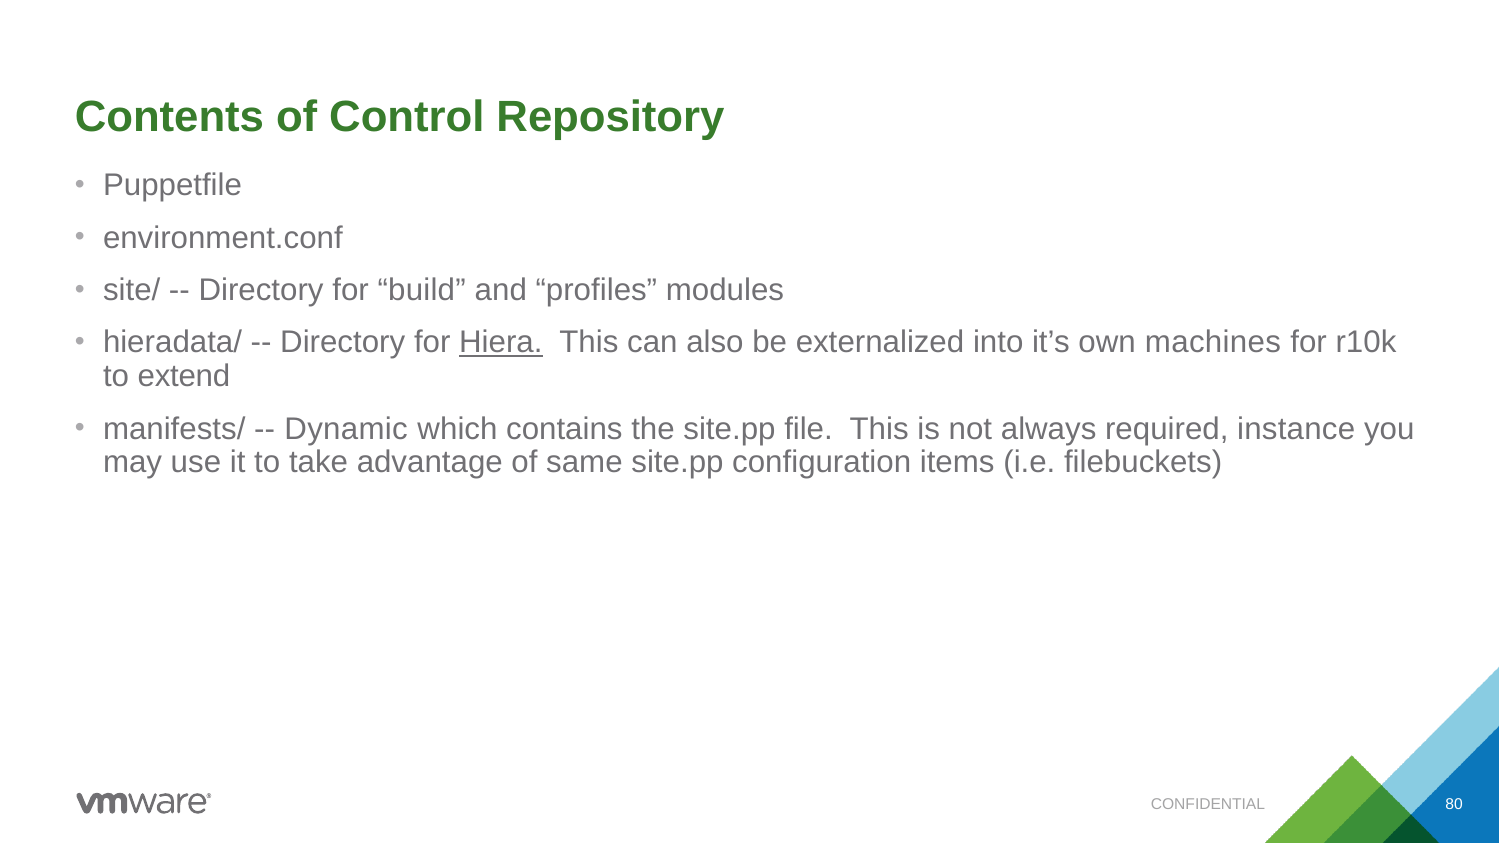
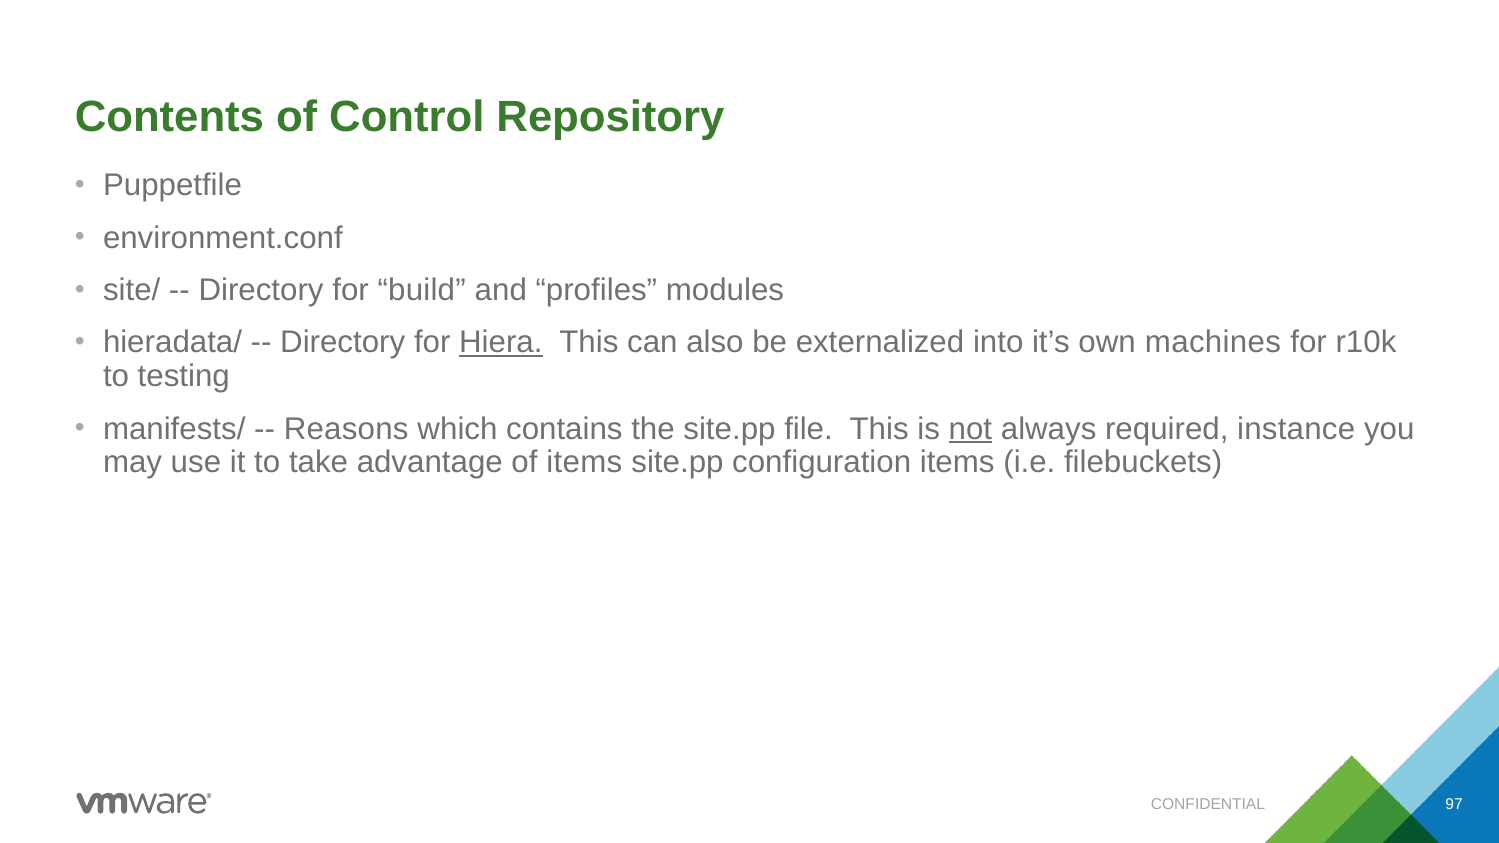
extend: extend -> testing
Dynamic: Dynamic -> Reasons
not underline: none -> present
of same: same -> items
80: 80 -> 97
